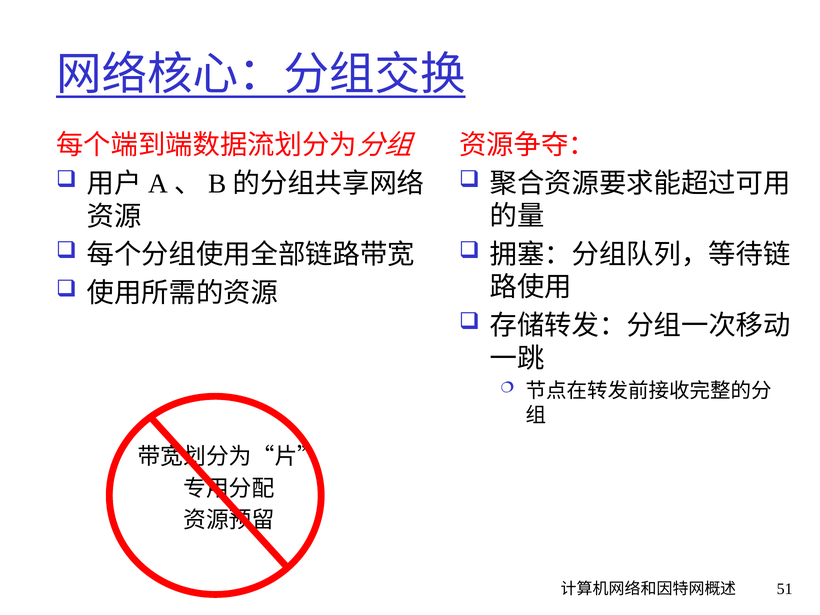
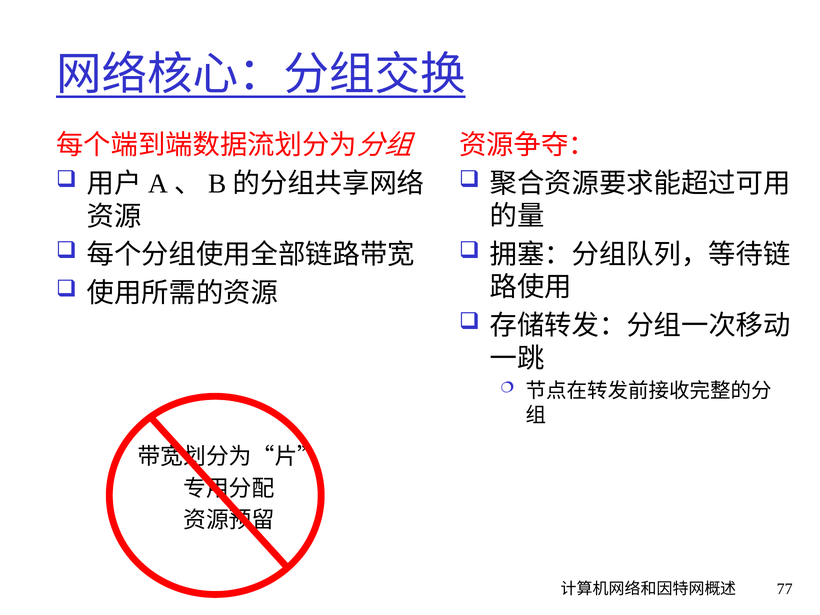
51: 51 -> 77
